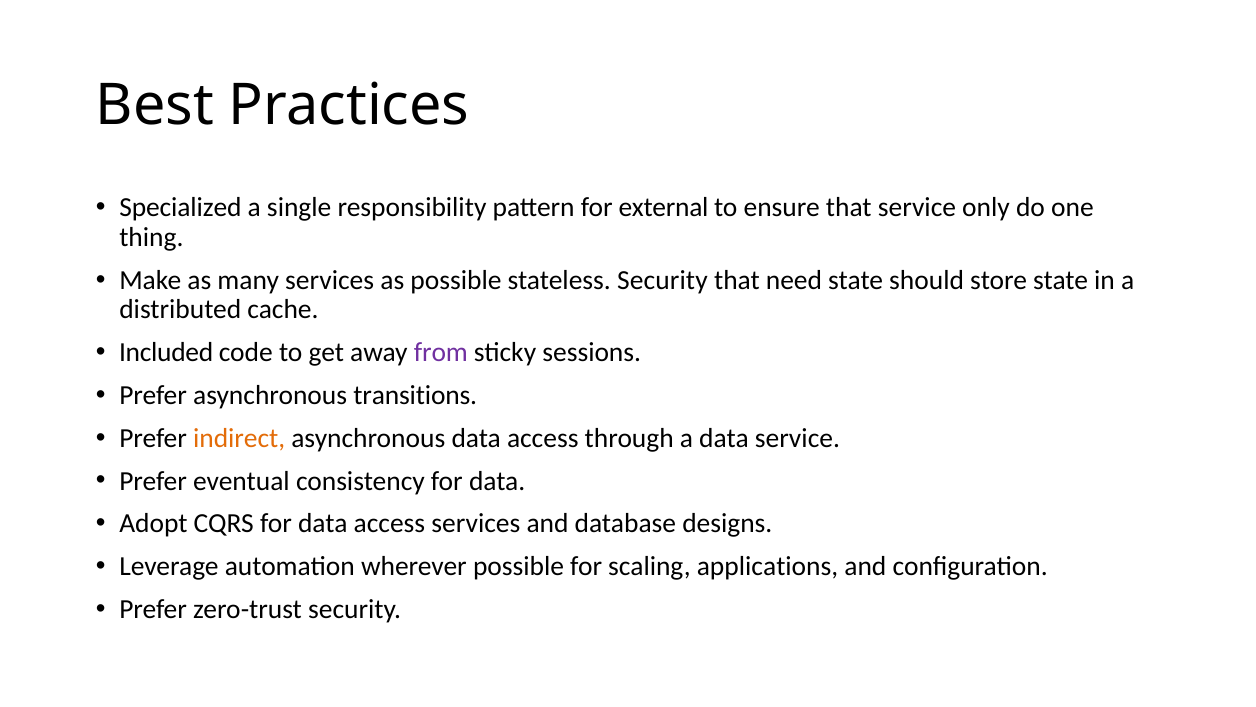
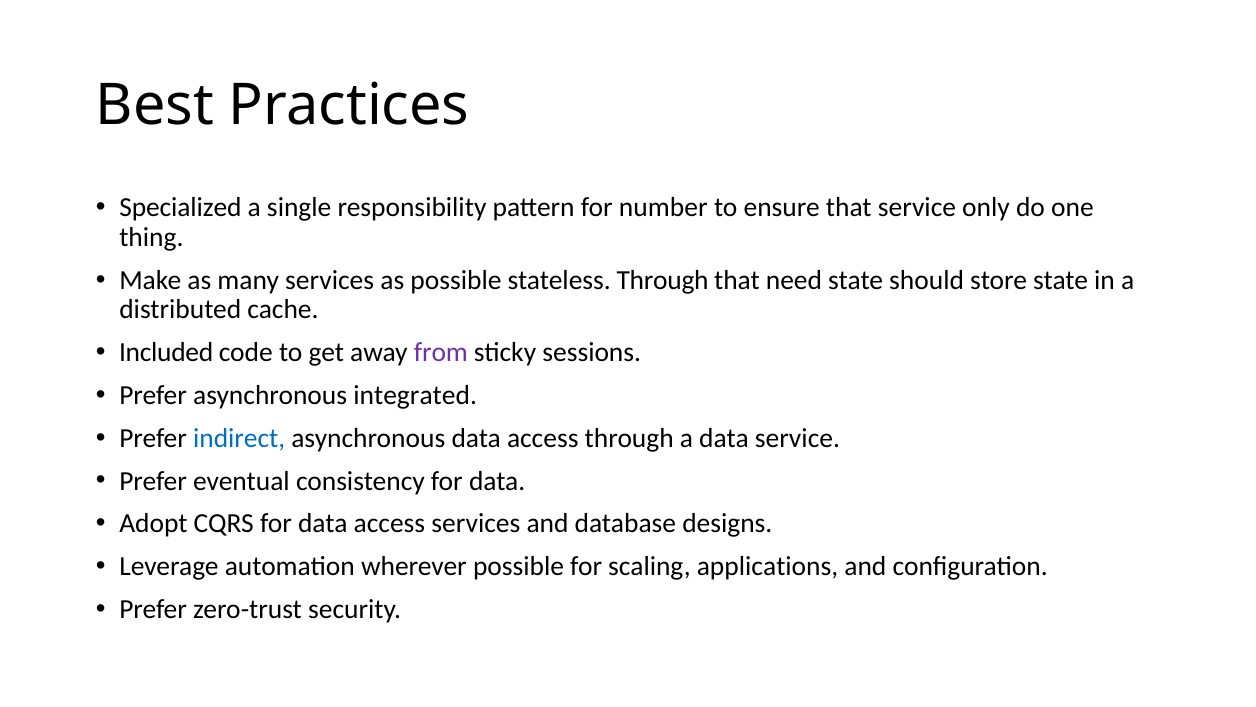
external: external -> number
stateless Security: Security -> Through
transitions: transitions -> integrated
indirect colour: orange -> blue
